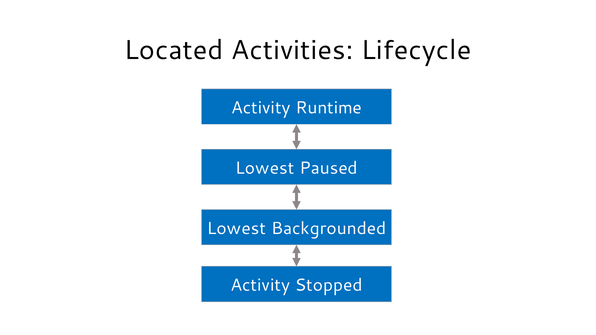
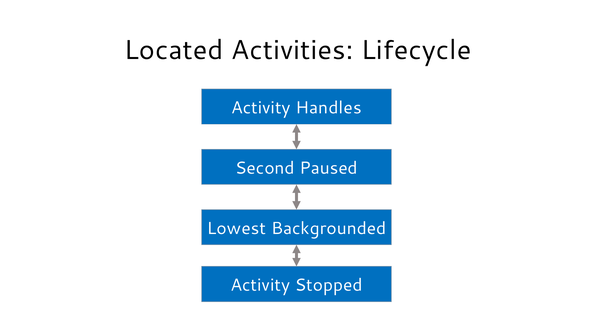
Runtime: Runtime -> Handles
Lowest at (265, 168): Lowest -> Second
